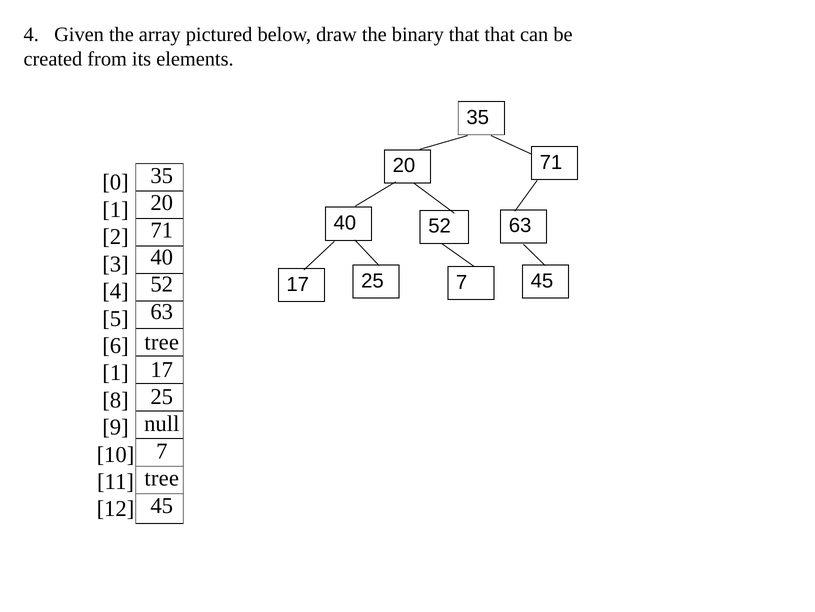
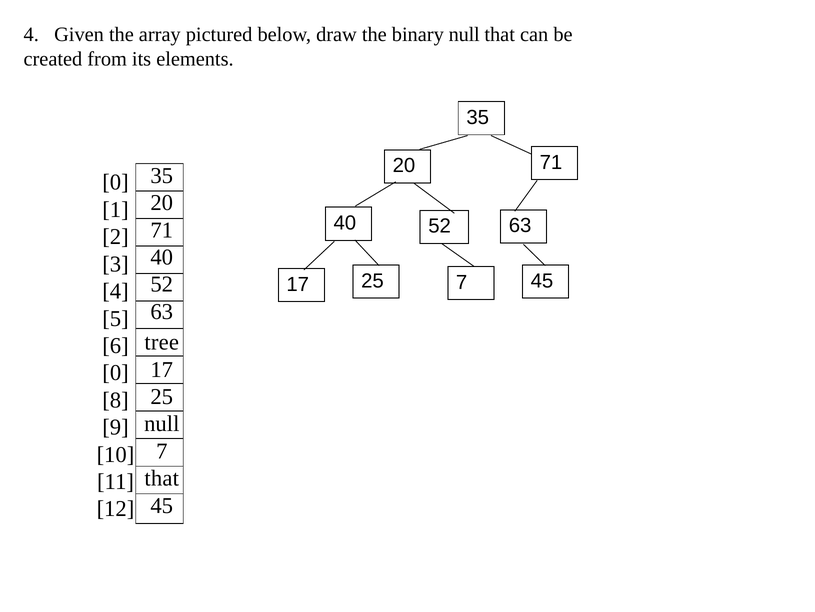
binary that: that -> null
1 at (116, 372): 1 -> 0
tree at (162, 478): tree -> that
